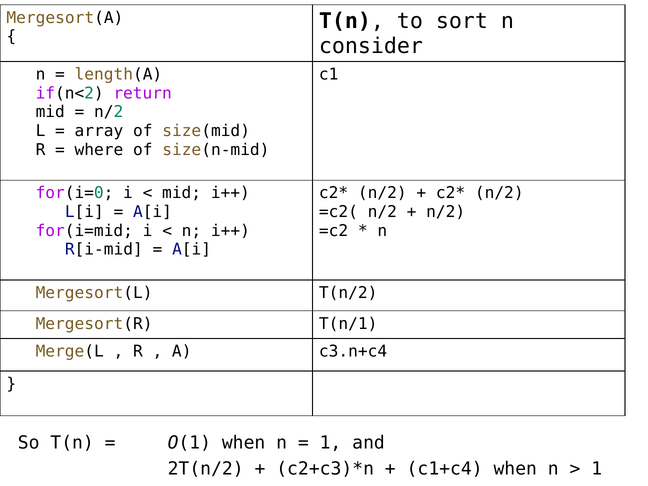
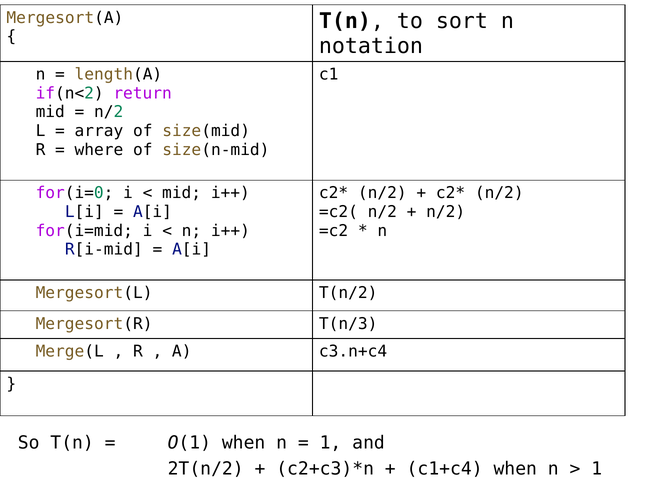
consider: consider -> notation
T(n/1: T(n/1 -> T(n/3
